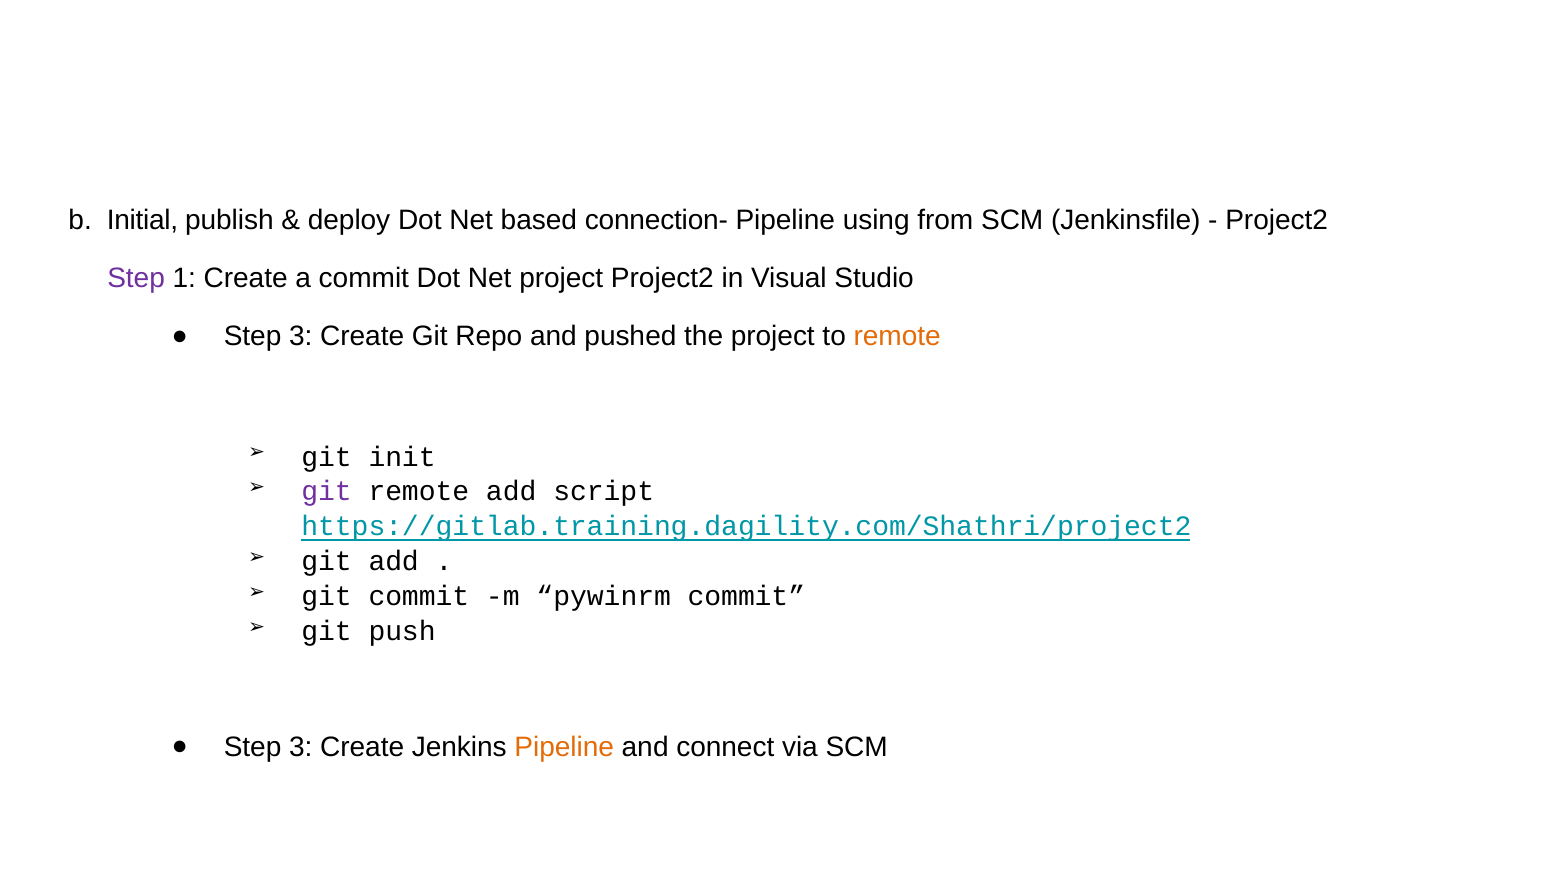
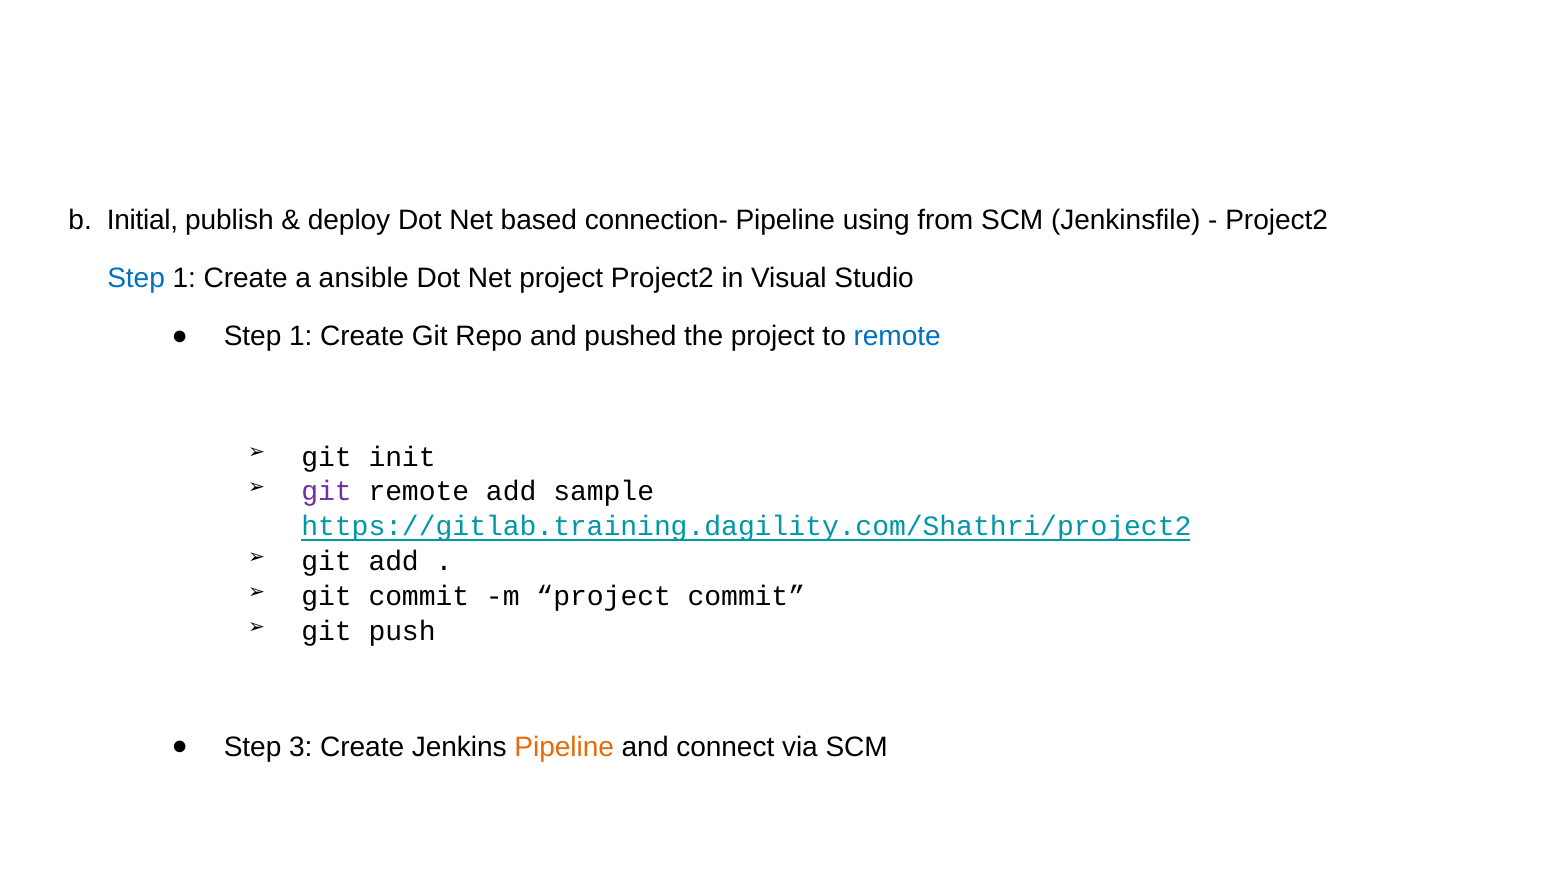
Step at (136, 278) colour: purple -> blue
a commit: commit -> ansible
3 at (301, 337): 3 -> 1
remote at (897, 337) colour: orange -> blue
script: script -> sample
m pywinrm: pywinrm -> project
